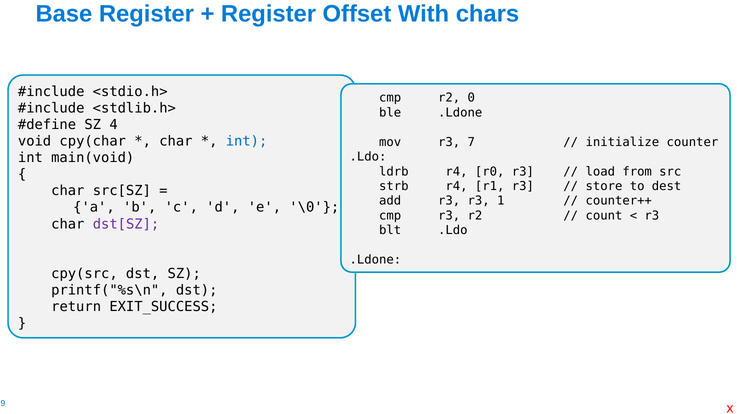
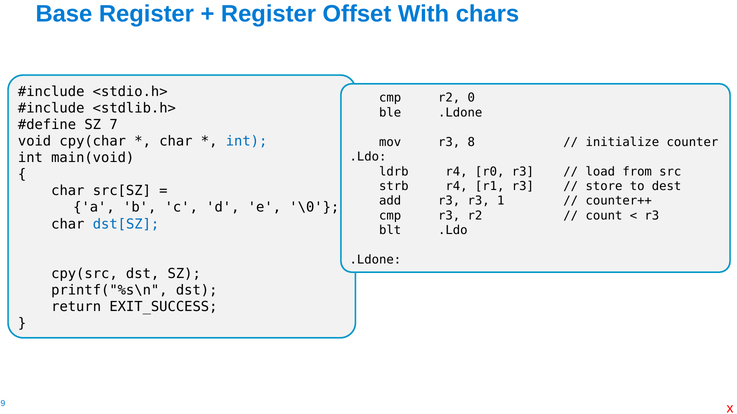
4: 4 -> 7
7: 7 -> 8
dst[SZ colour: purple -> blue
